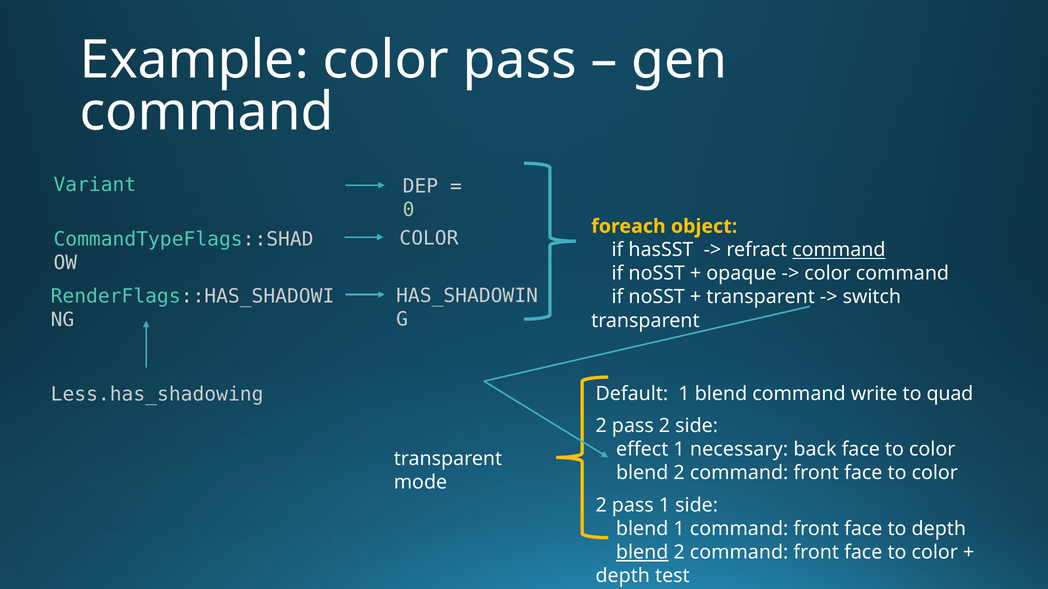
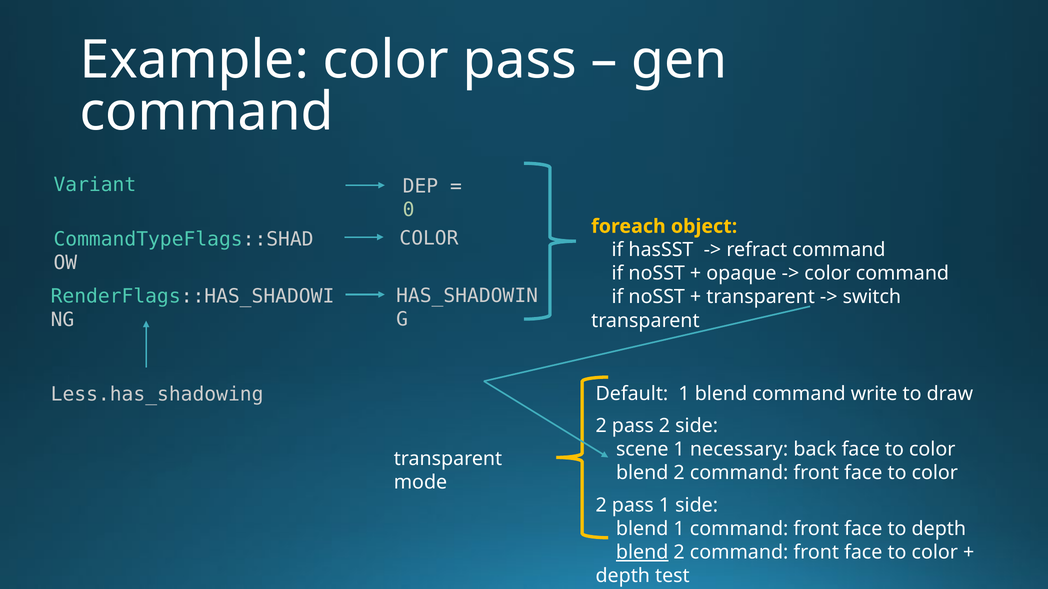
command at (839, 250) underline: present -> none
quad: quad -> draw
effect: effect -> scene
